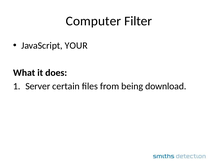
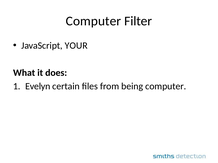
Server: Server -> Evelyn
being download: download -> computer
